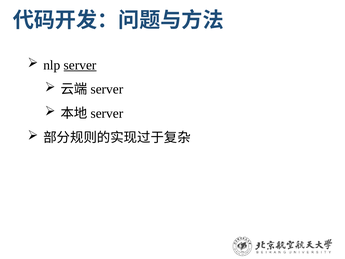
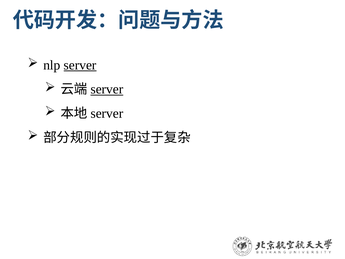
server at (107, 89) underline: none -> present
